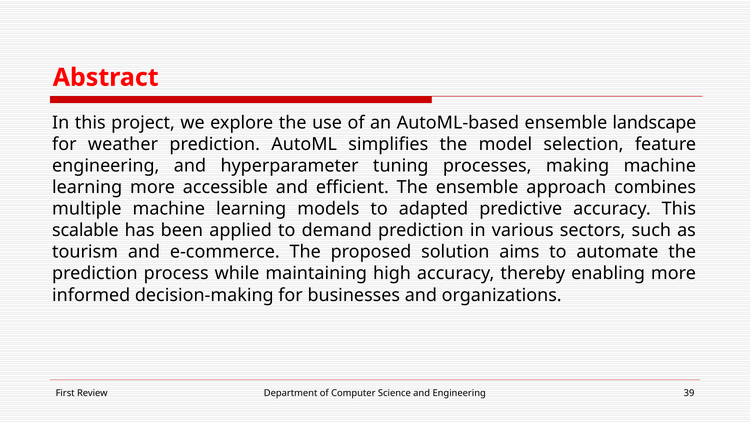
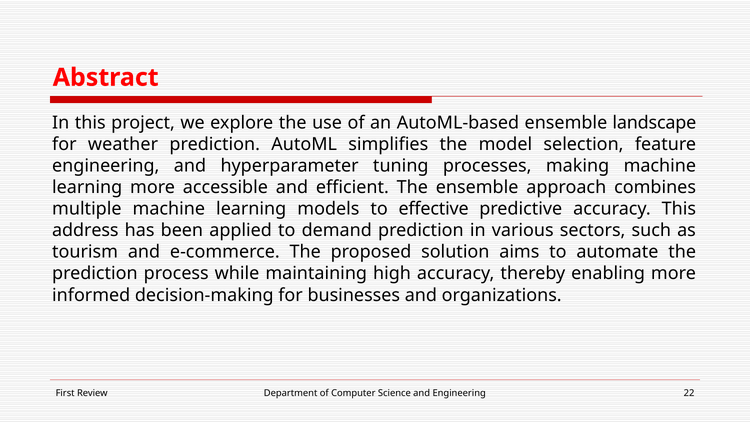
adapted: adapted -> effective
scalable: scalable -> address
39: 39 -> 22
